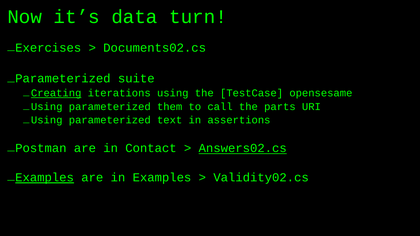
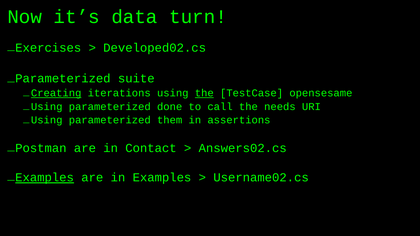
Documents02.cs: Documents02.cs -> Developed02.cs
the at (204, 93) underline: none -> present
them: them -> done
parts: parts -> needs
text: text -> them
Answers02.cs underline: present -> none
Validity02.cs: Validity02.cs -> Username02.cs
